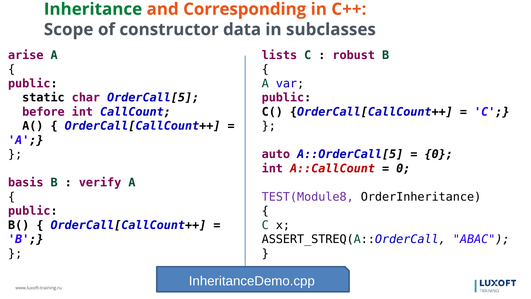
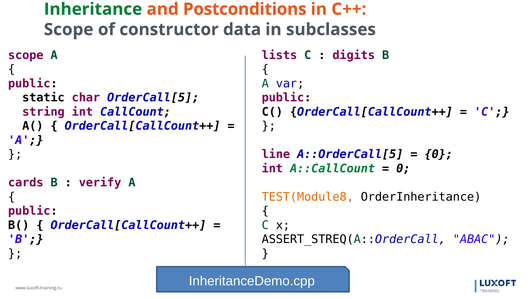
Corresponding: Corresponding -> Postconditions
arise at (26, 55): arise -> scope
robust: robust -> digits
before: before -> string
auto: auto -> line
A::CallCount colour: red -> green
basis: basis -> cards
TEST(Module8 colour: purple -> orange
